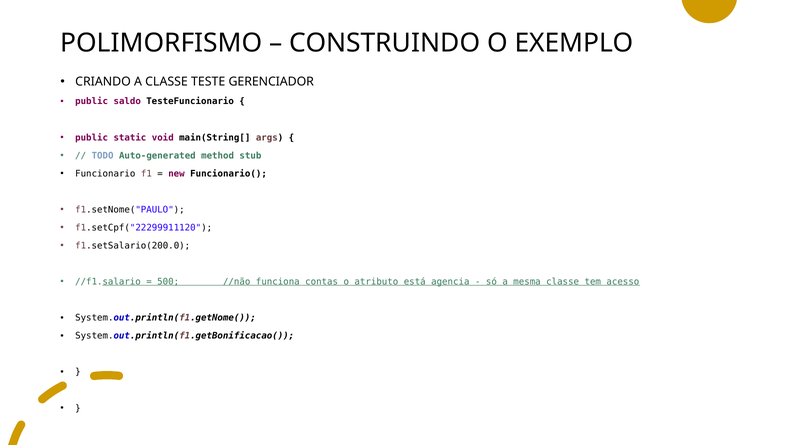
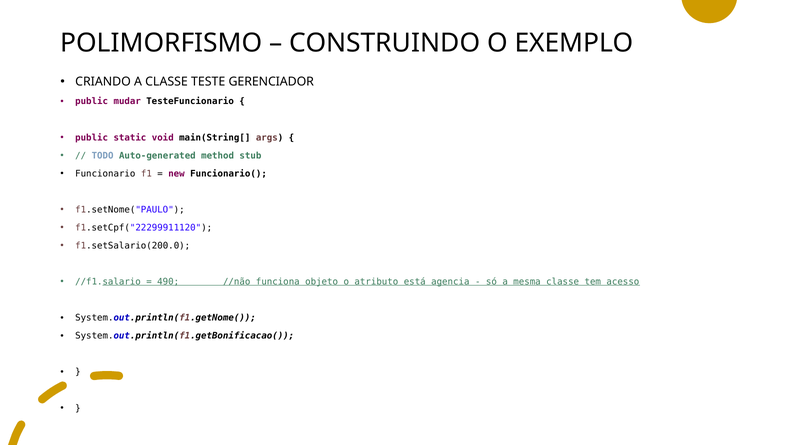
saldo: saldo -> mudar
500: 500 -> 490
contas: contas -> objeto
